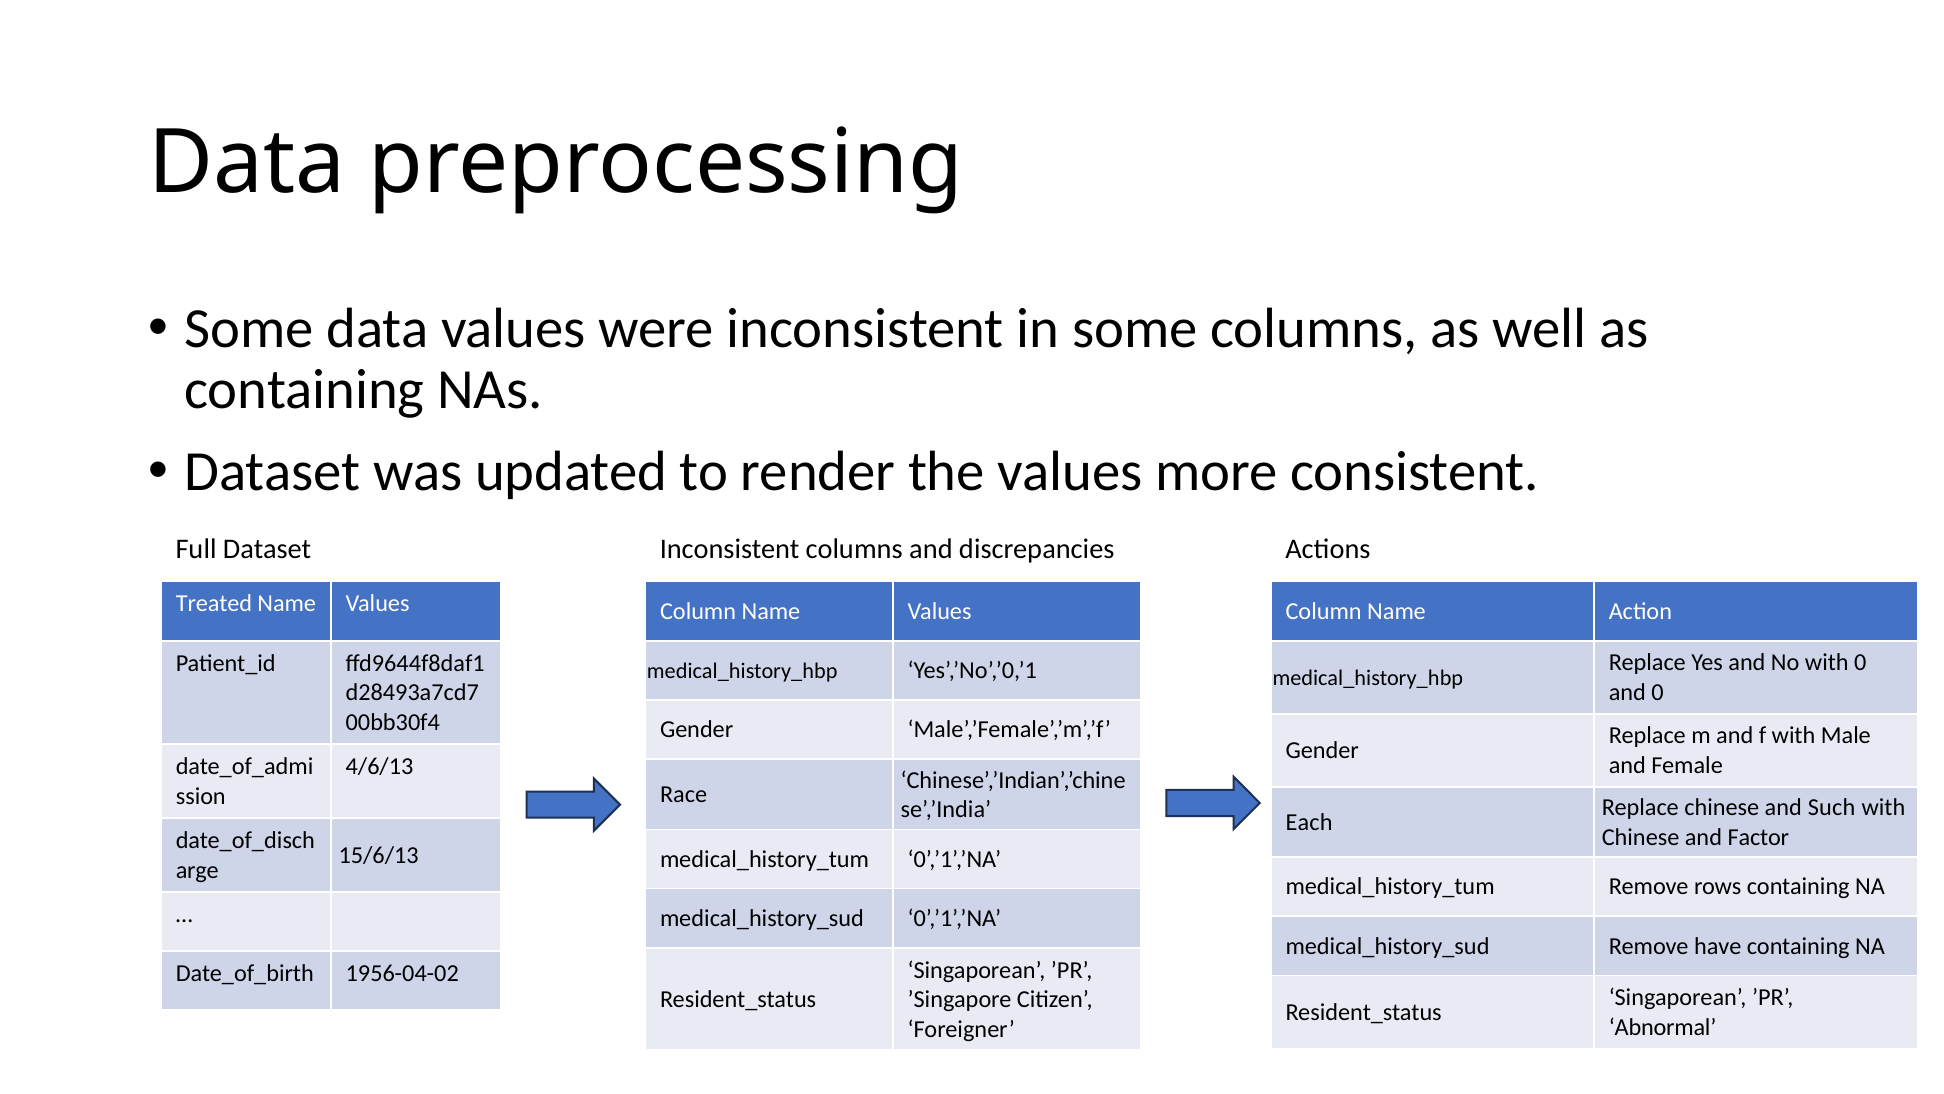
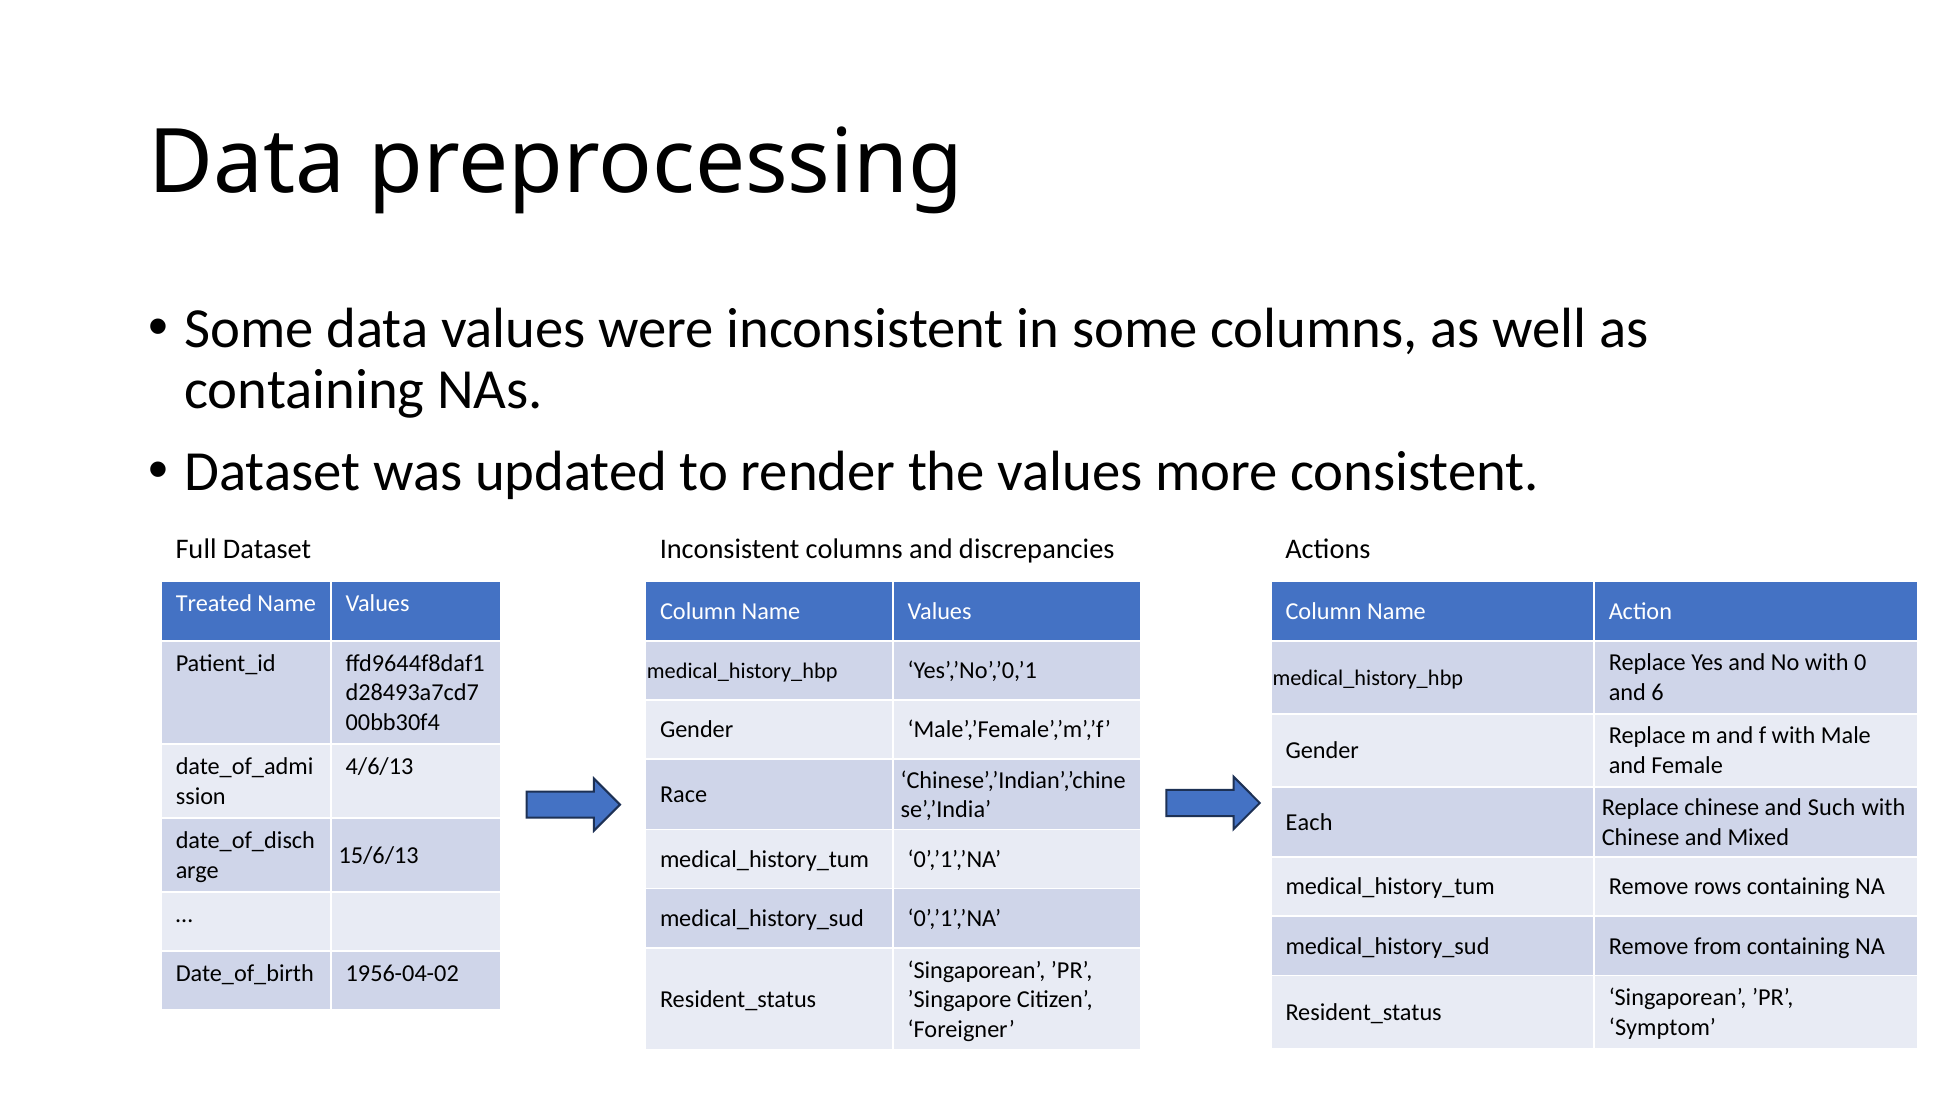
and 0: 0 -> 6
Factor: Factor -> Mixed
have: have -> from
Abnormal: Abnormal -> Symptom
